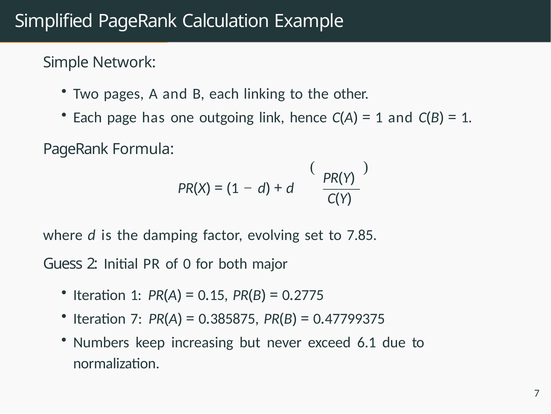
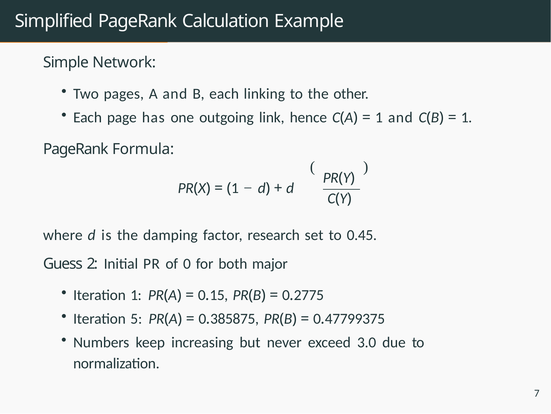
evolving: evolving -> research
7.85: 7.85 -> 0.45
Iteration 7: 7 -> 5
6.1: 6.1 -> 3.0
